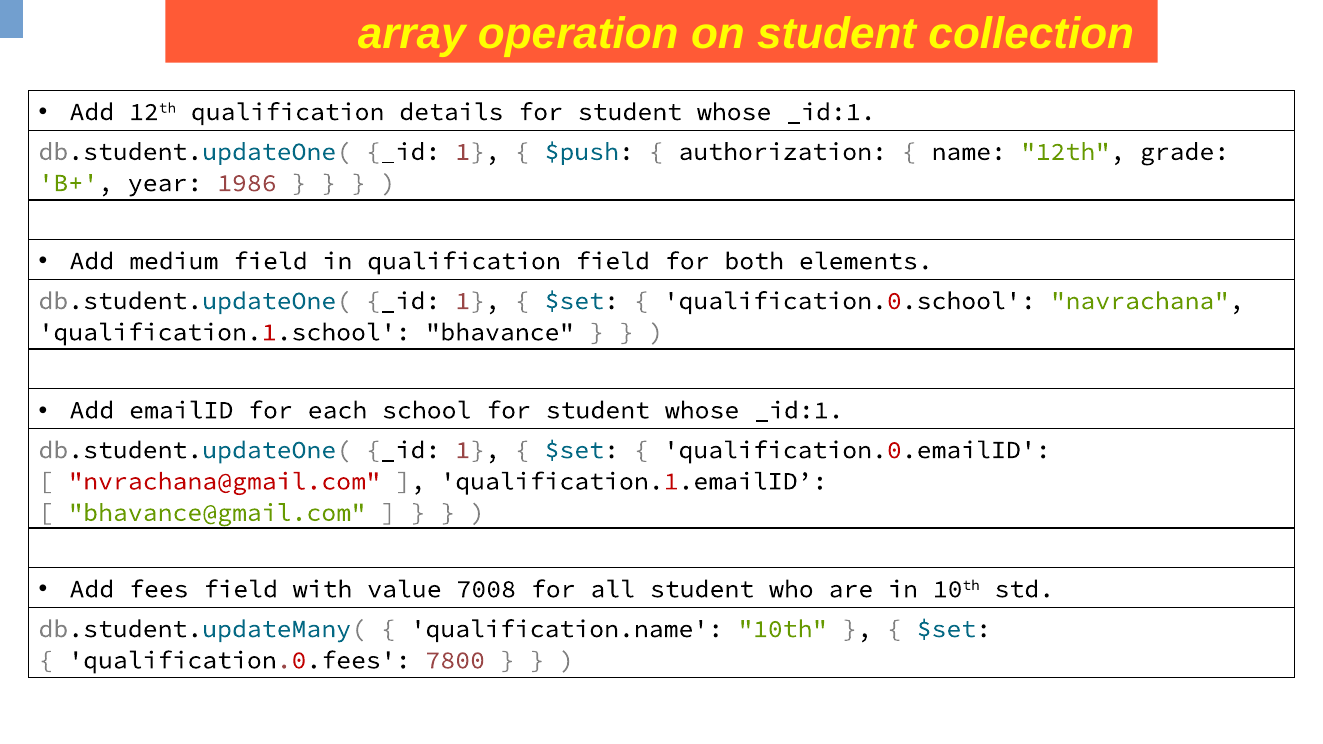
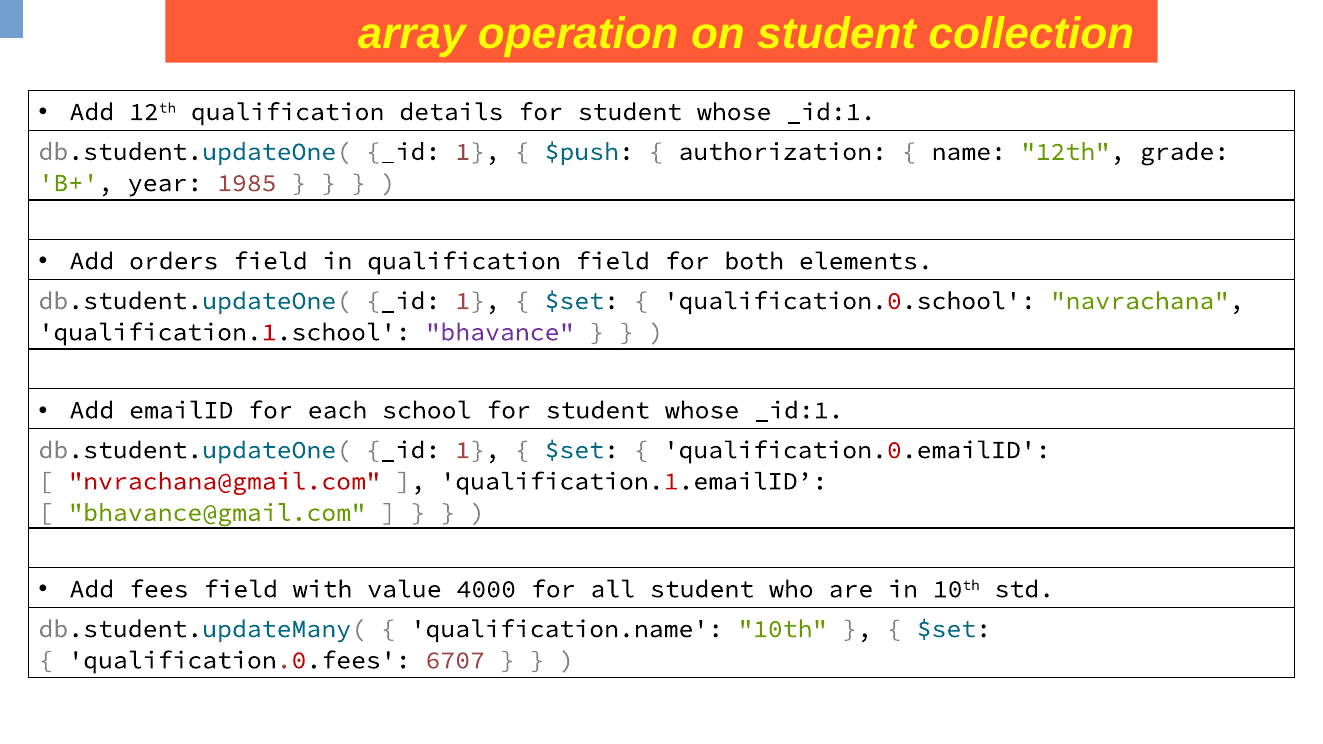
1986: 1986 -> 1985
medium: medium -> orders
bhavance colour: black -> purple
7008: 7008 -> 4000
7800: 7800 -> 6707
